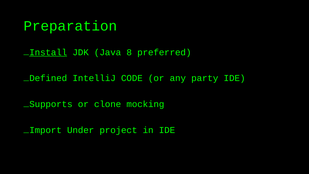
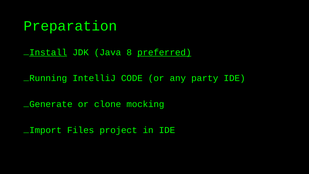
preferred underline: none -> present
Defined: Defined -> Running
Supports: Supports -> Generate
Under: Under -> Files
